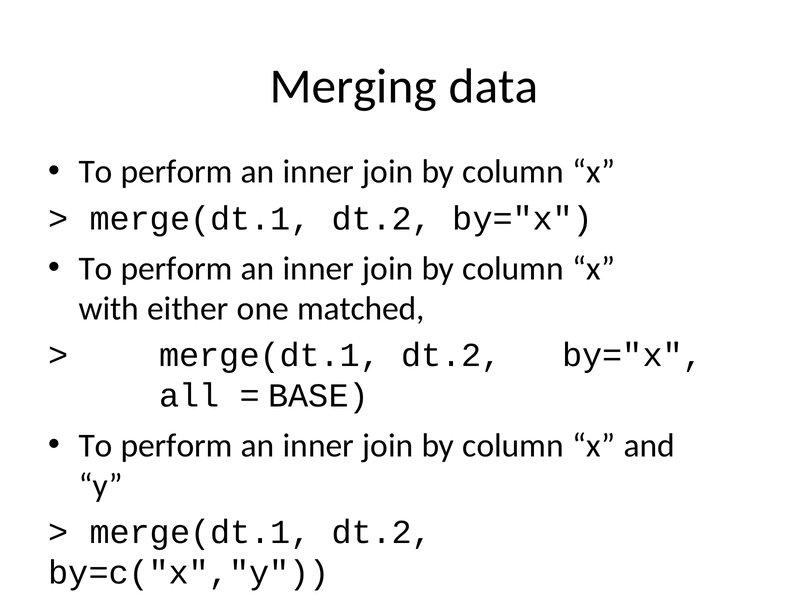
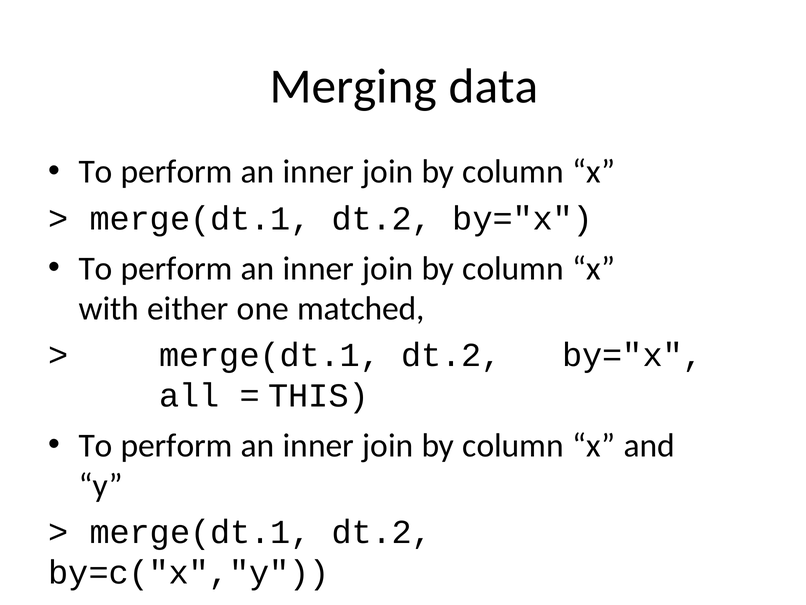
BASE: BASE -> THIS
